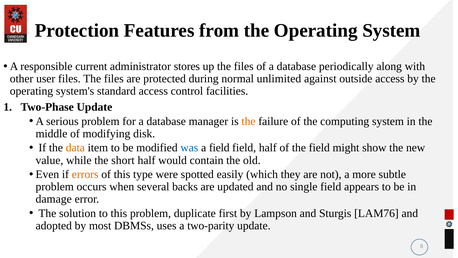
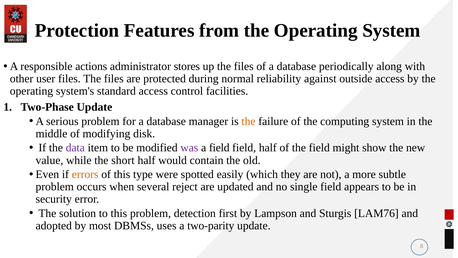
current: current -> actions
unlimited: unlimited -> reliability
data colour: orange -> purple
was colour: blue -> purple
backs: backs -> reject
damage: damage -> security
duplicate: duplicate -> detection
